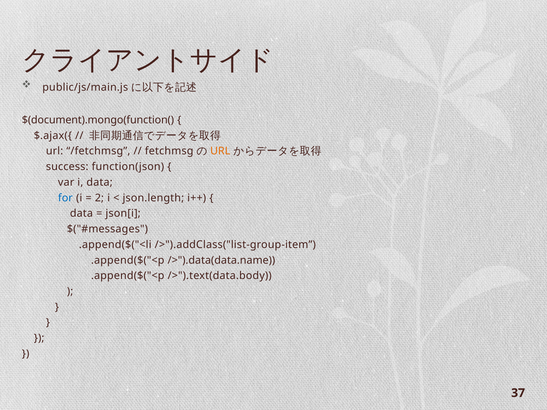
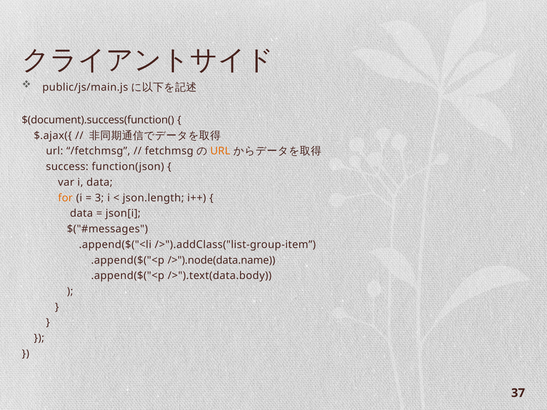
$(document).mongo(function(: $(document).mongo(function( -> $(document).success(function(
for colour: blue -> orange
2: 2 -> 3
/>").data(data.name: />").data(data.name -> />").node(data.name
